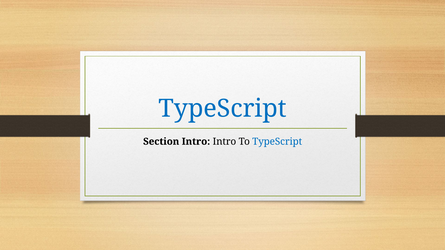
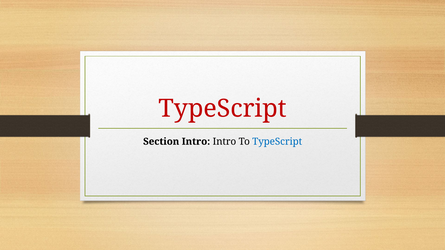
TypeScript at (223, 109) colour: blue -> red
